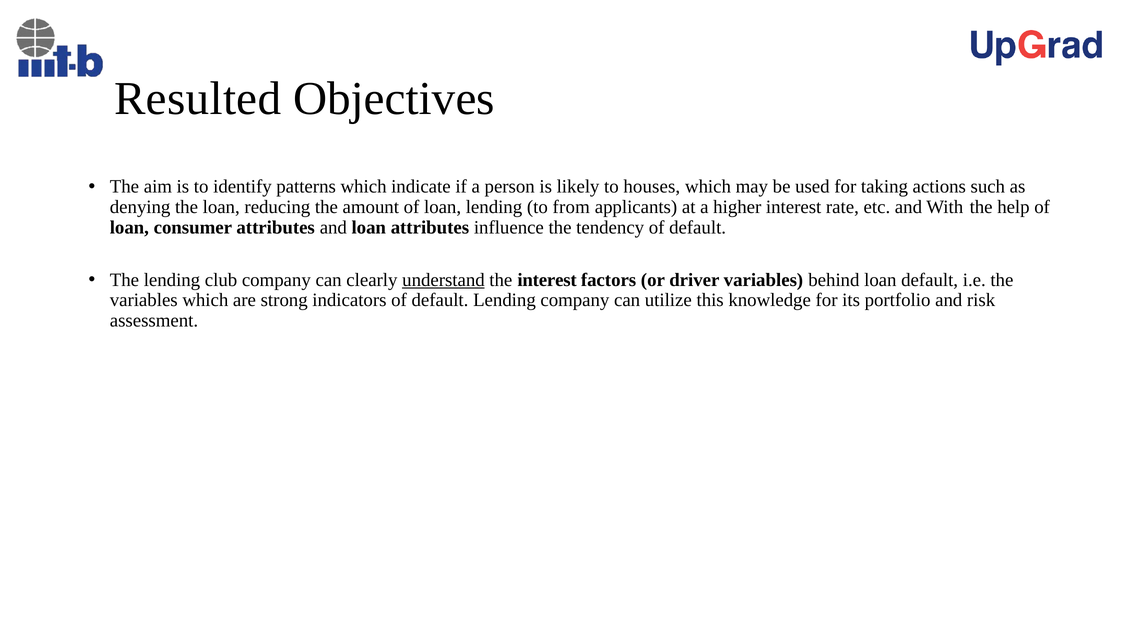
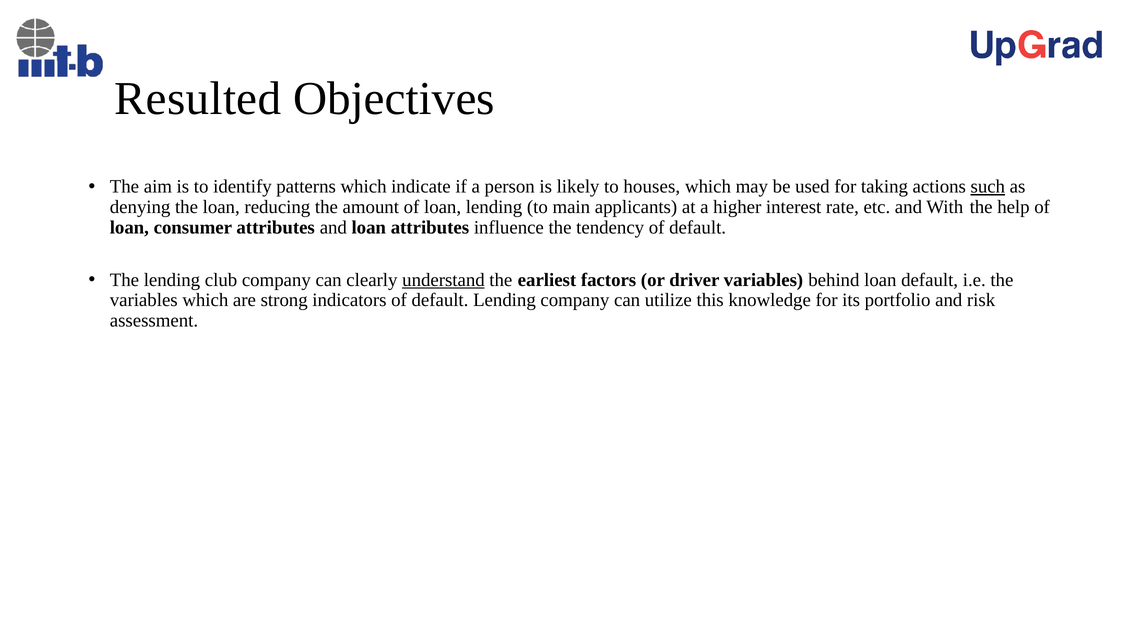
such underline: none -> present
from: from -> main
the interest: interest -> earliest
